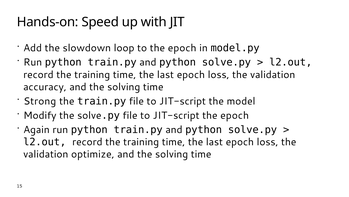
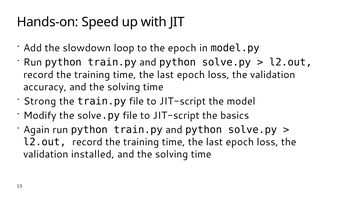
JIT-script the epoch: epoch -> basics
optimize: optimize -> installed
